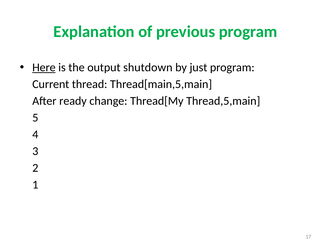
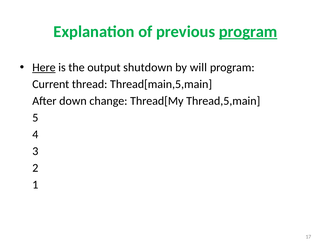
program at (248, 32) underline: none -> present
just: just -> will
ready: ready -> down
